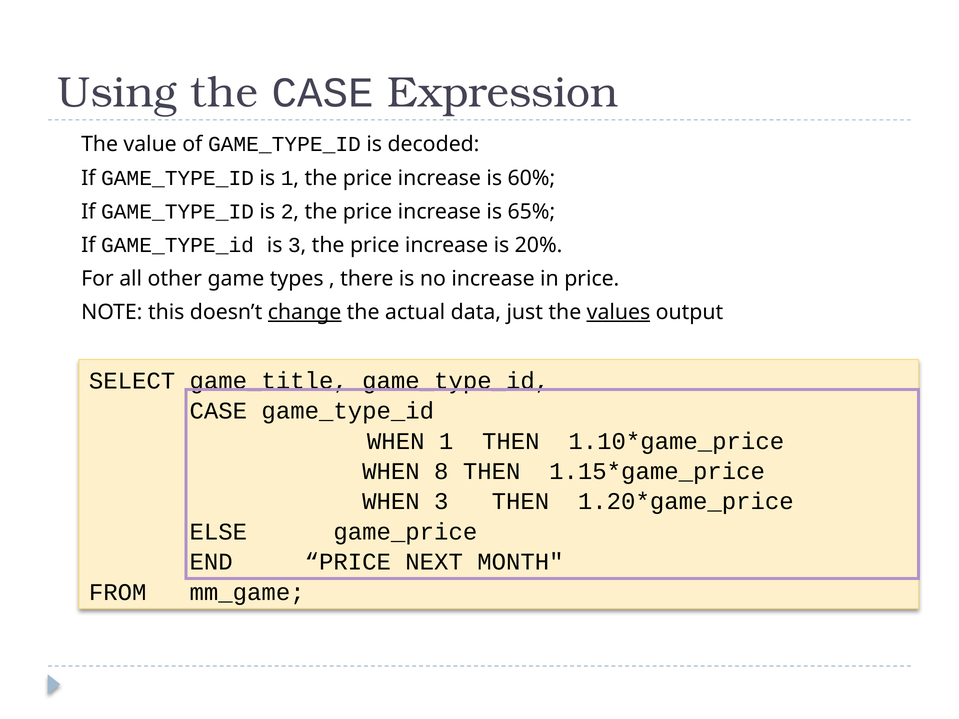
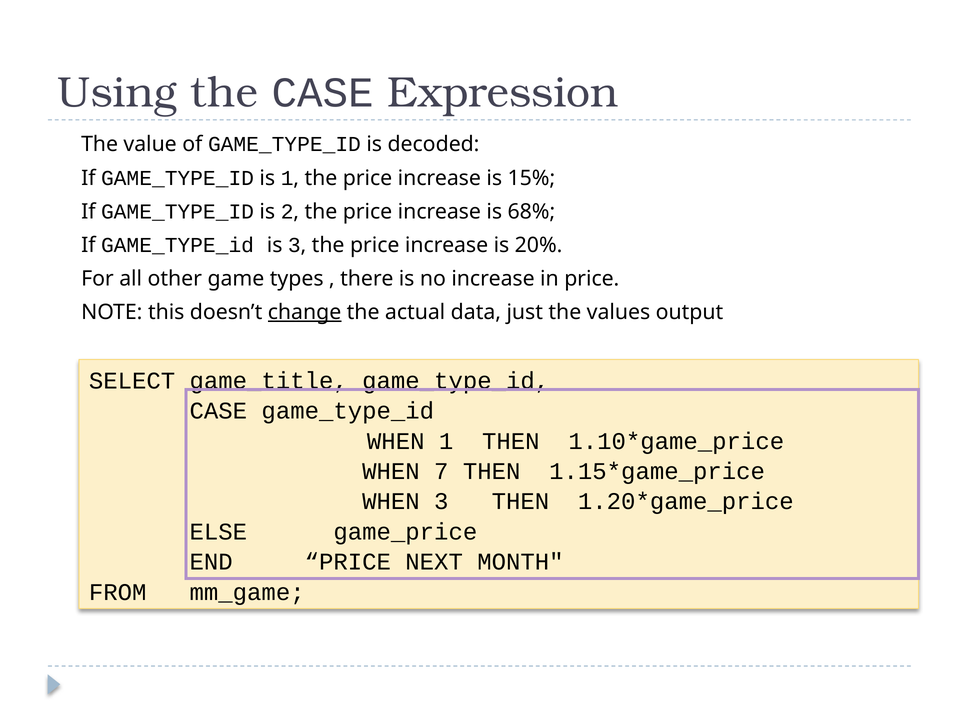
60%: 60% -> 15%
65%: 65% -> 68%
values underline: present -> none
8: 8 -> 7
